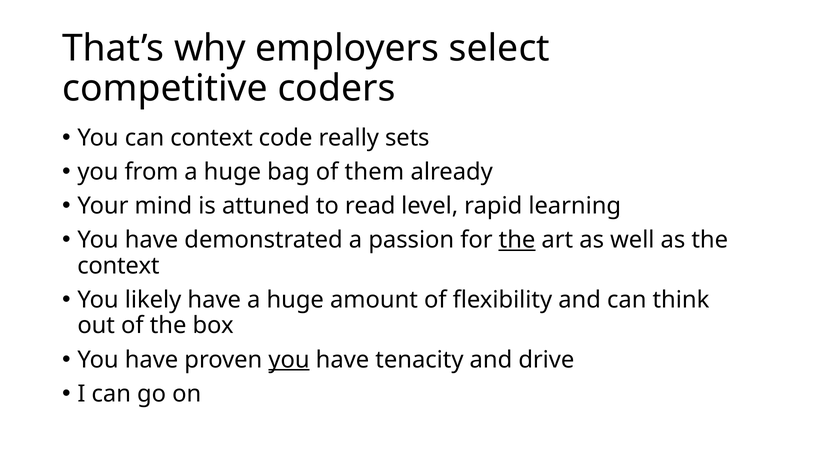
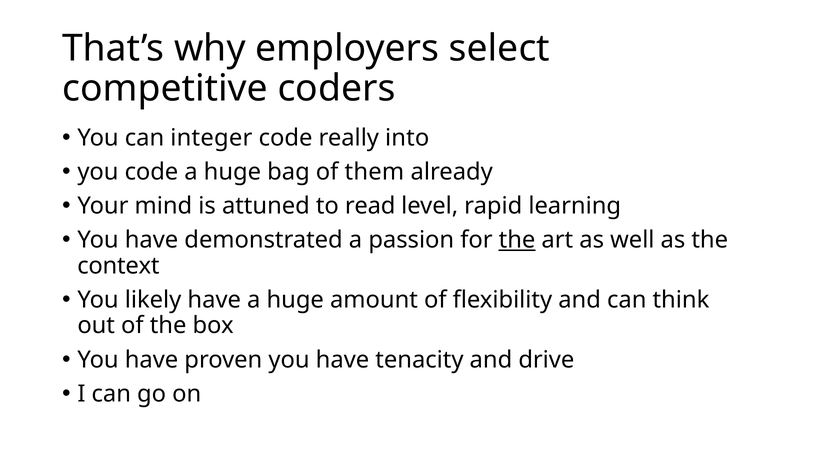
can context: context -> integer
sets: sets -> into
you from: from -> code
you at (289, 360) underline: present -> none
